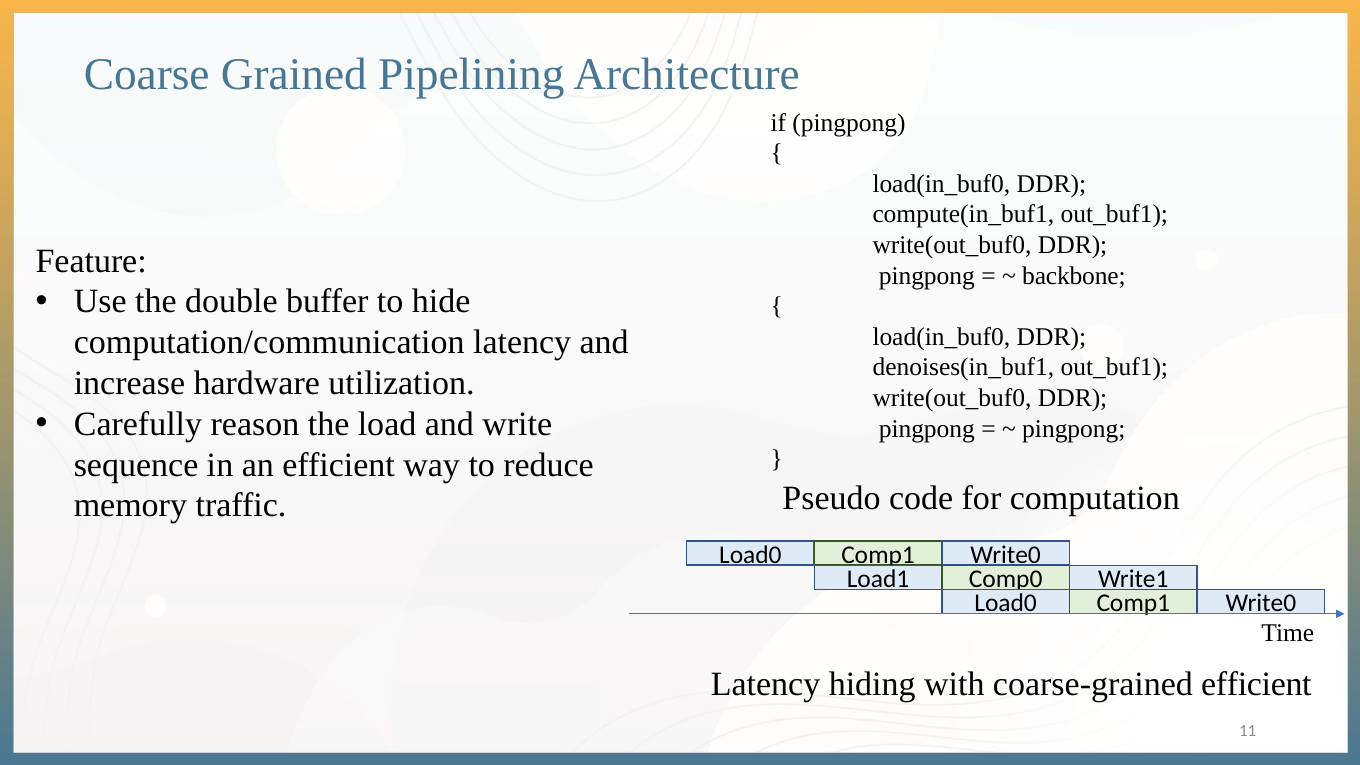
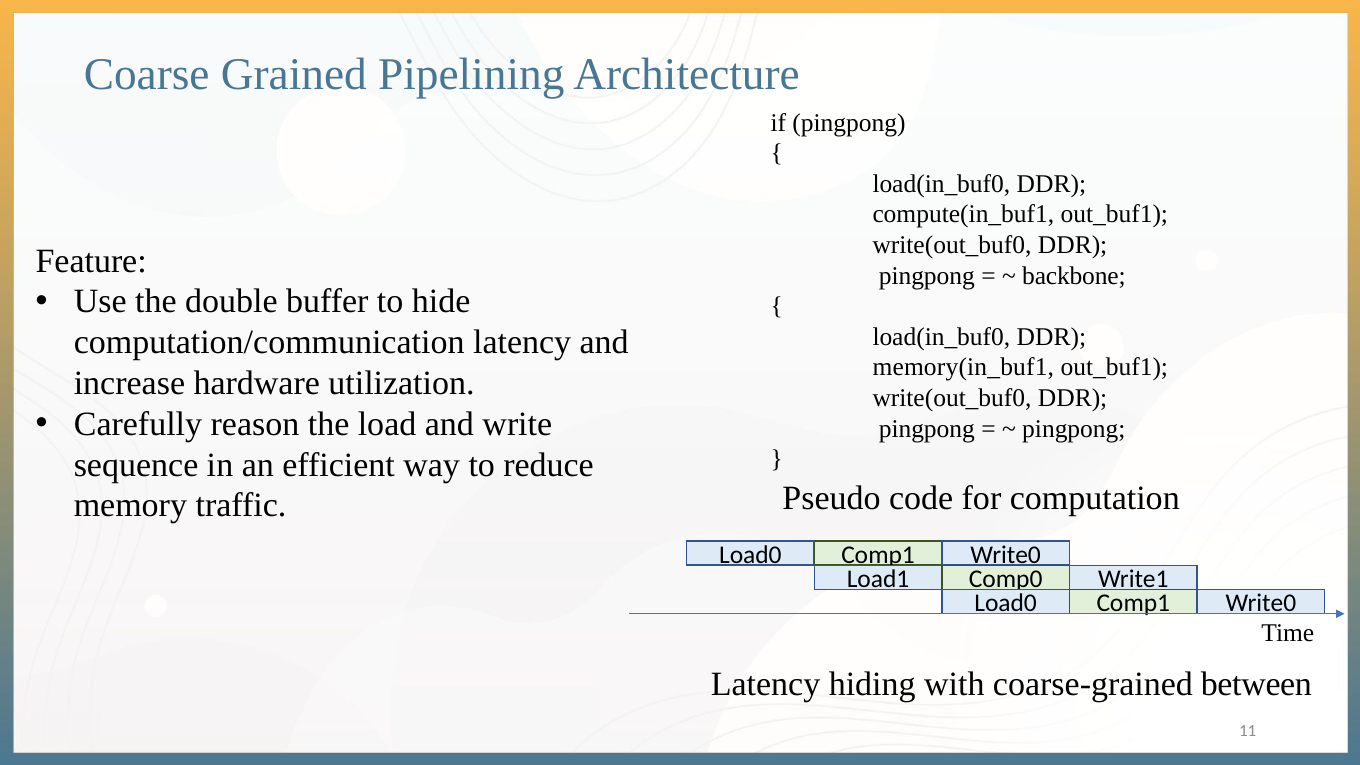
denoises(in_buf1: denoises(in_buf1 -> memory(in_buf1
coarse-grained efficient: efficient -> between
